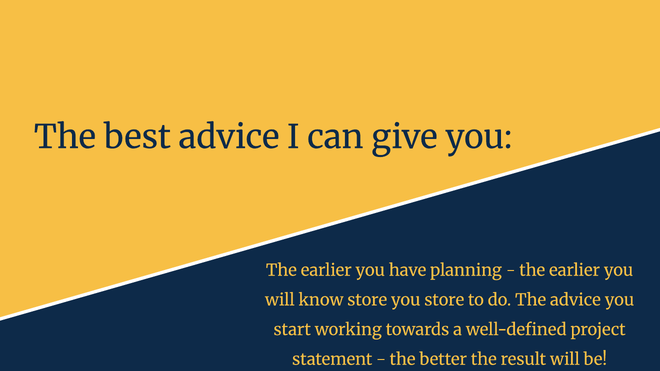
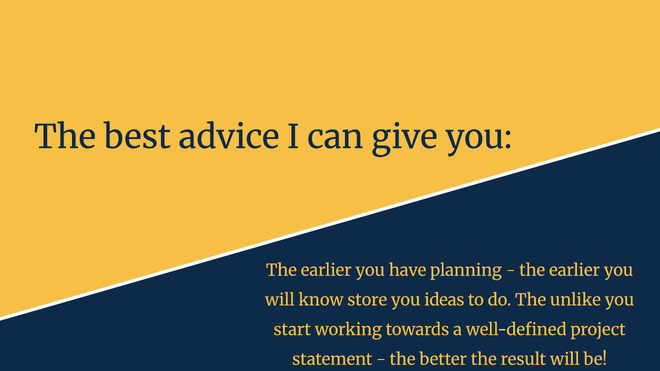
you store: store -> ideas
The advice: advice -> unlike
